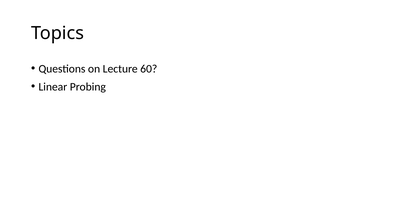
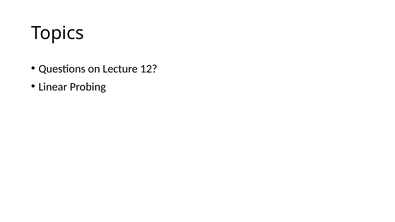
60: 60 -> 12
